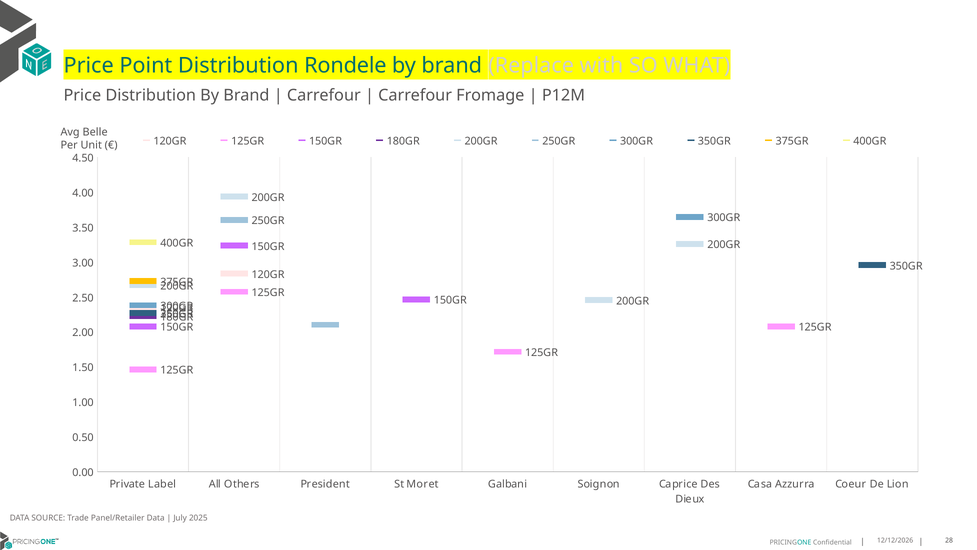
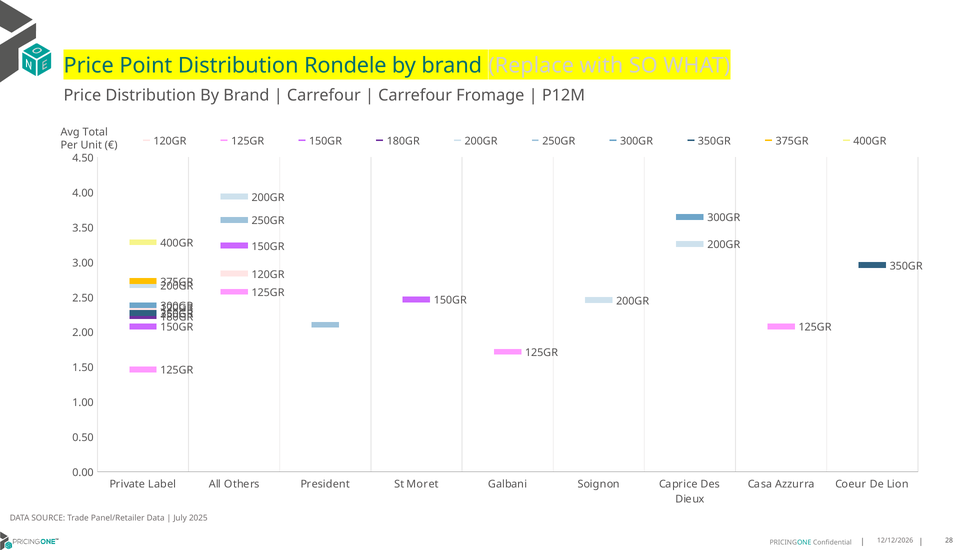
Belle: Belle -> Total
